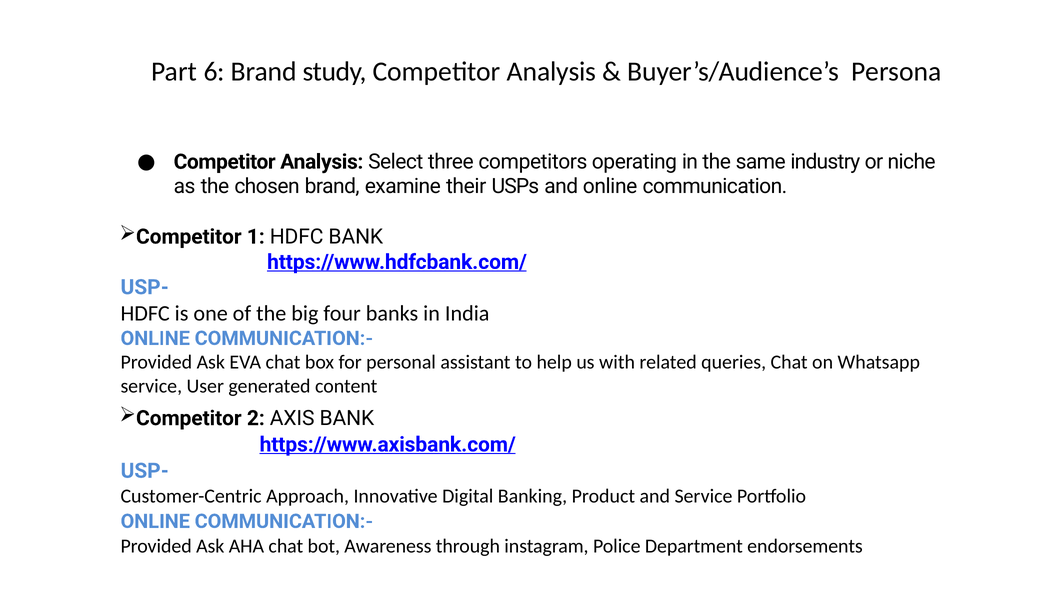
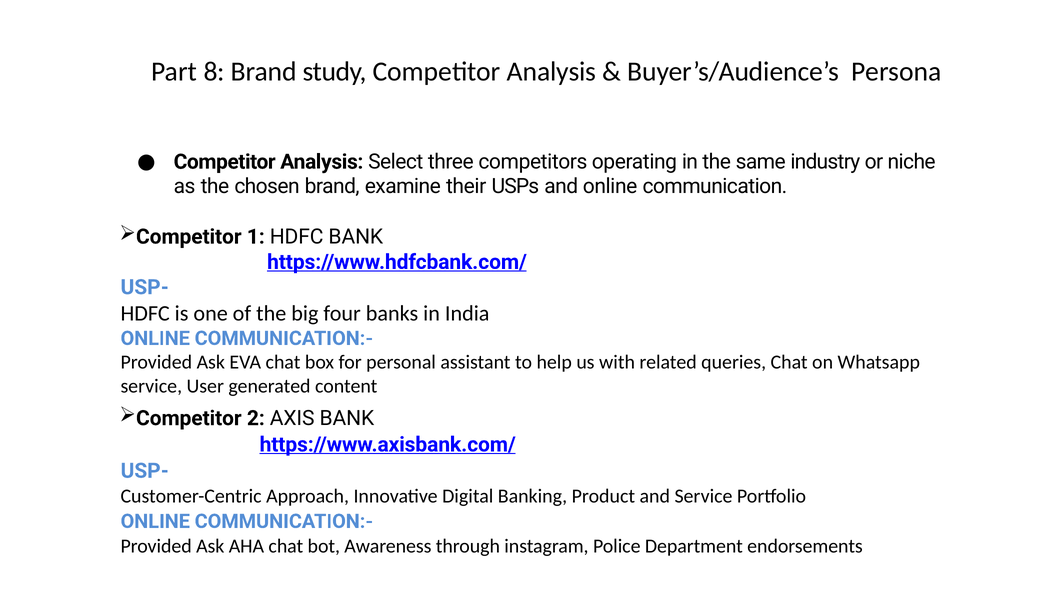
6: 6 -> 8
